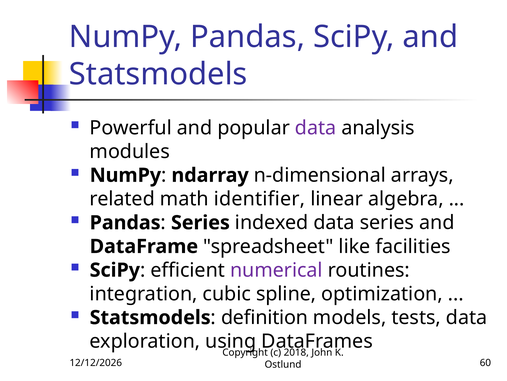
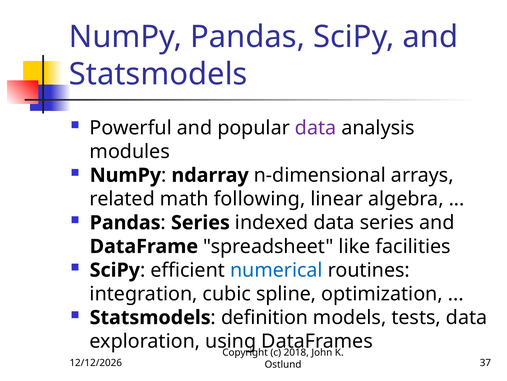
identifier: identifier -> following
numerical colour: purple -> blue
60: 60 -> 37
